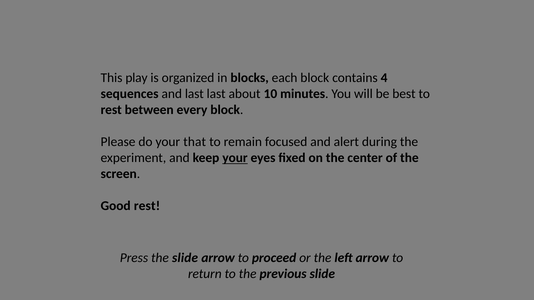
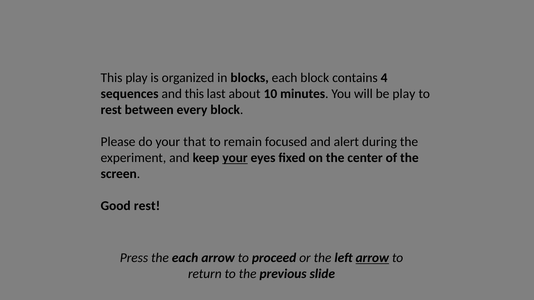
and last: last -> this
be best: best -> play
the slide: slide -> each
arrow at (372, 258) underline: none -> present
